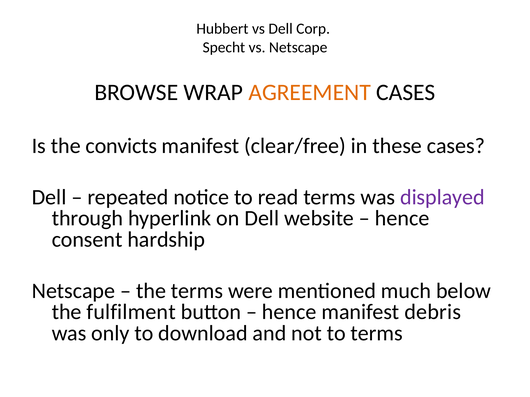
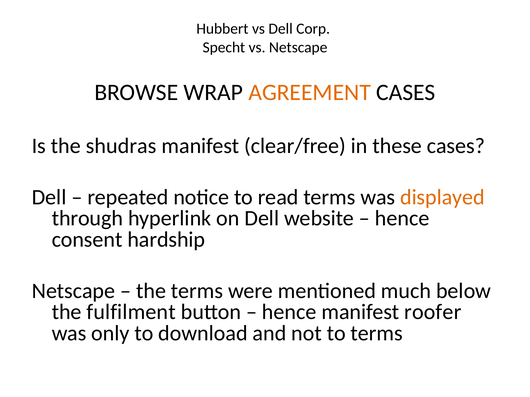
convicts: convicts -> shudras
displayed colour: purple -> orange
debris: debris -> roofer
